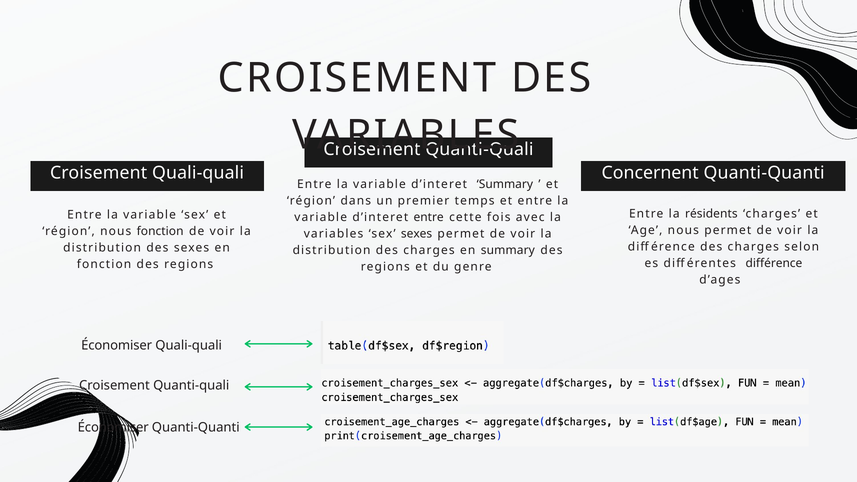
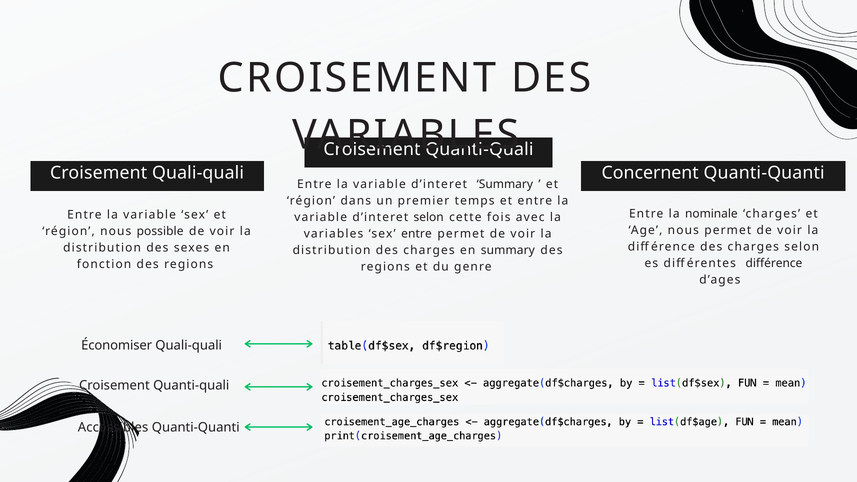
résidents: résidents -> nominale
d’interet entre: entre -> selon
nous fonction: fonction -> possible
sex sexes: sexes -> entre
Économiser at (113, 427): Économiser -> Accessibles
